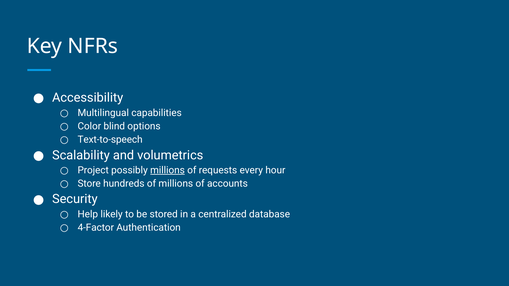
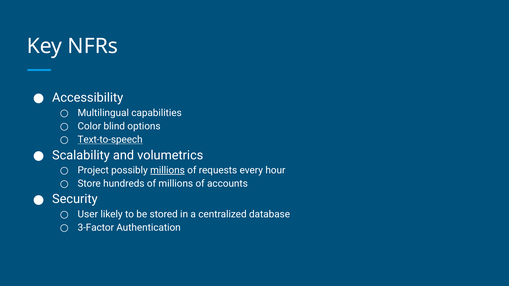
Text-to-speech underline: none -> present
Help: Help -> User
4-Factor: 4-Factor -> 3-Factor
